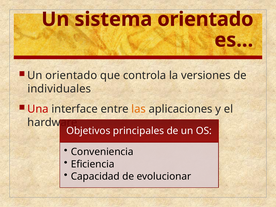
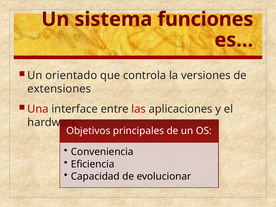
sistema orientado: orientado -> funciones
individuales: individuales -> extensiones
las colour: orange -> red
